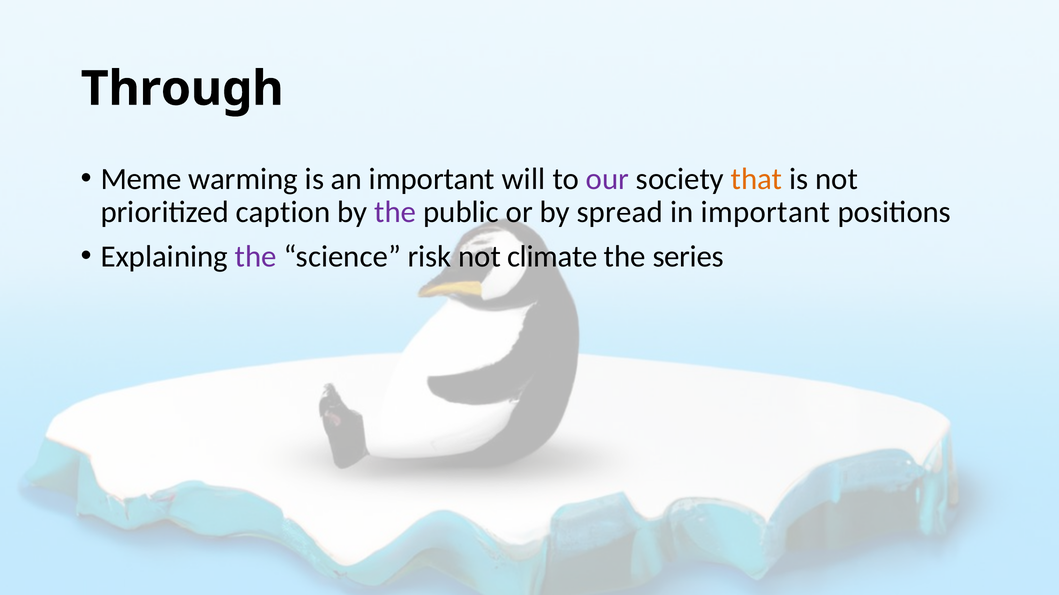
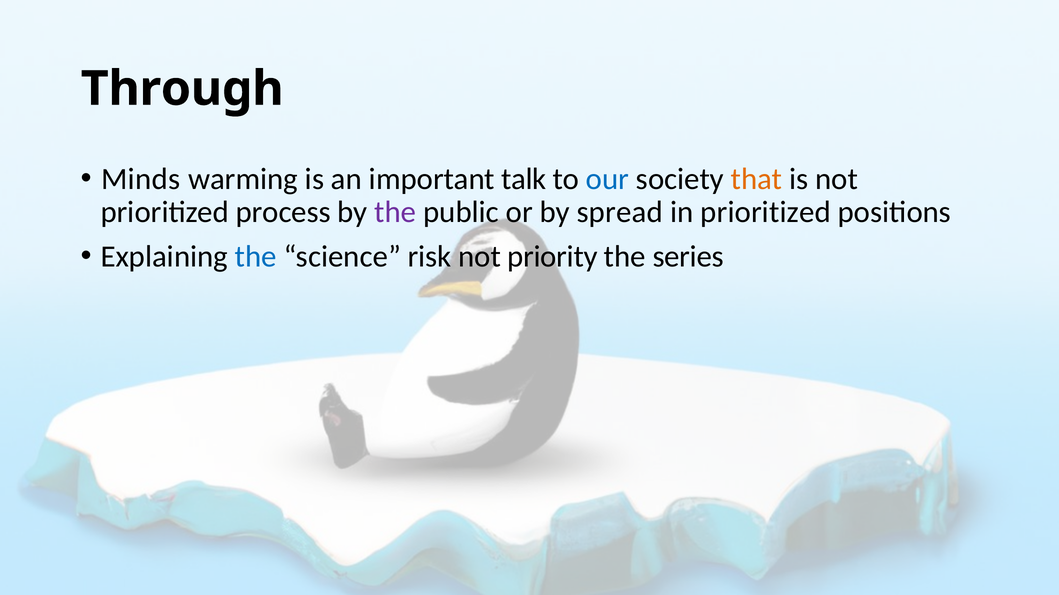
Meme: Meme -> Minds
will: will -> talk
our colour: purple -> blue
caption: caption -> process
in important: important -> prioritized
the at (256, 257) colour: purple -> blue
climate: climate -> priority
